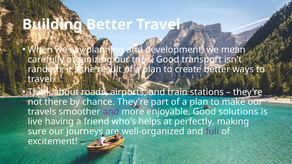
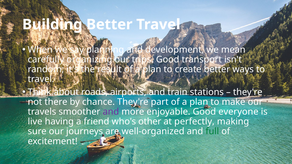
solutions: solutions -> everyone
helps: helps -> other
full colour: purple -> green
